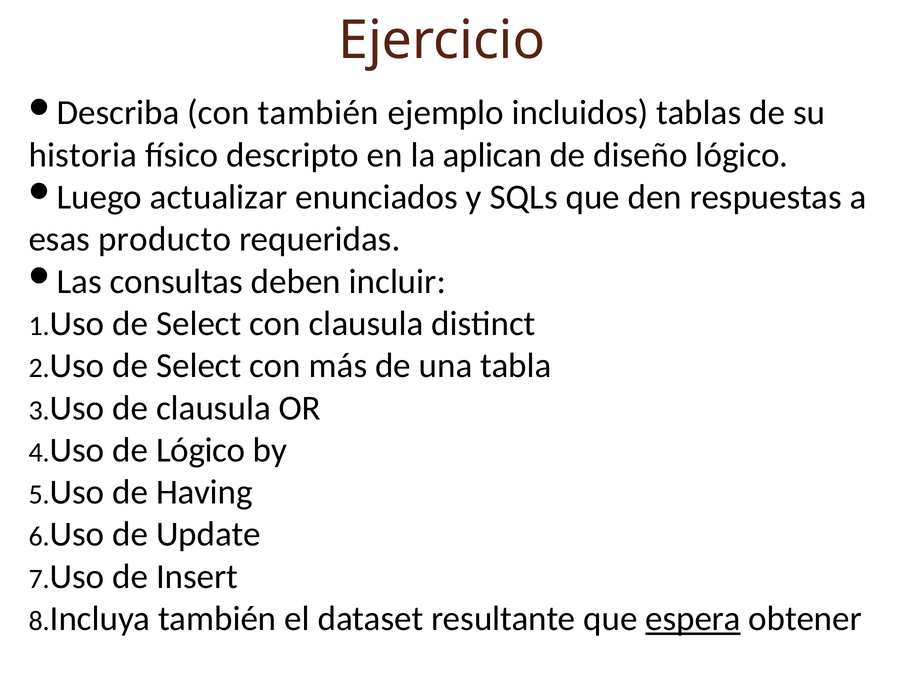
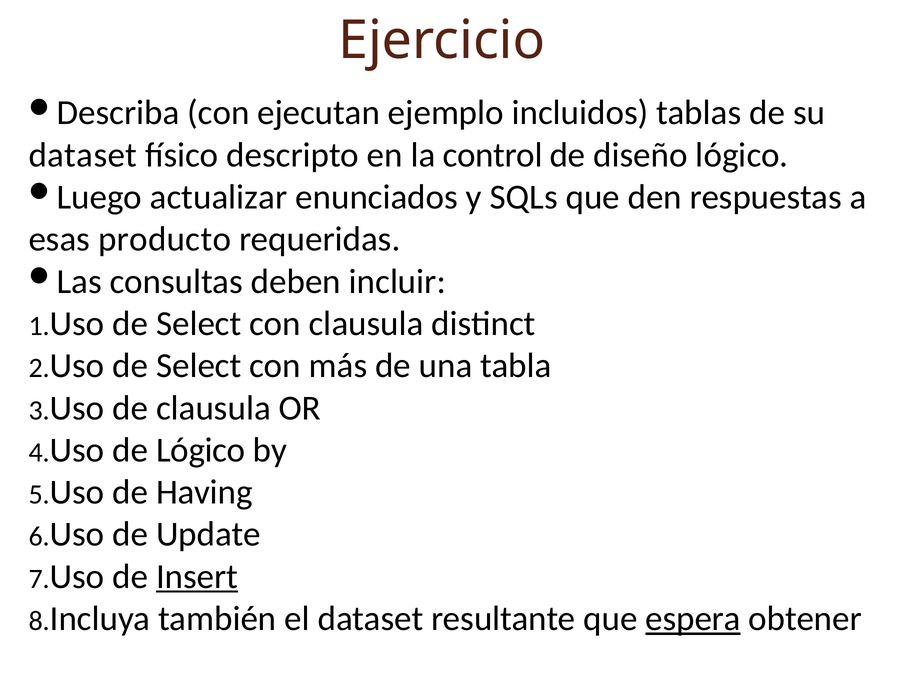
con también: también -> ejecutan
historia at (83, 155): historia -> dataset
aplican: aplican -> control
Insert underline: none -> present
